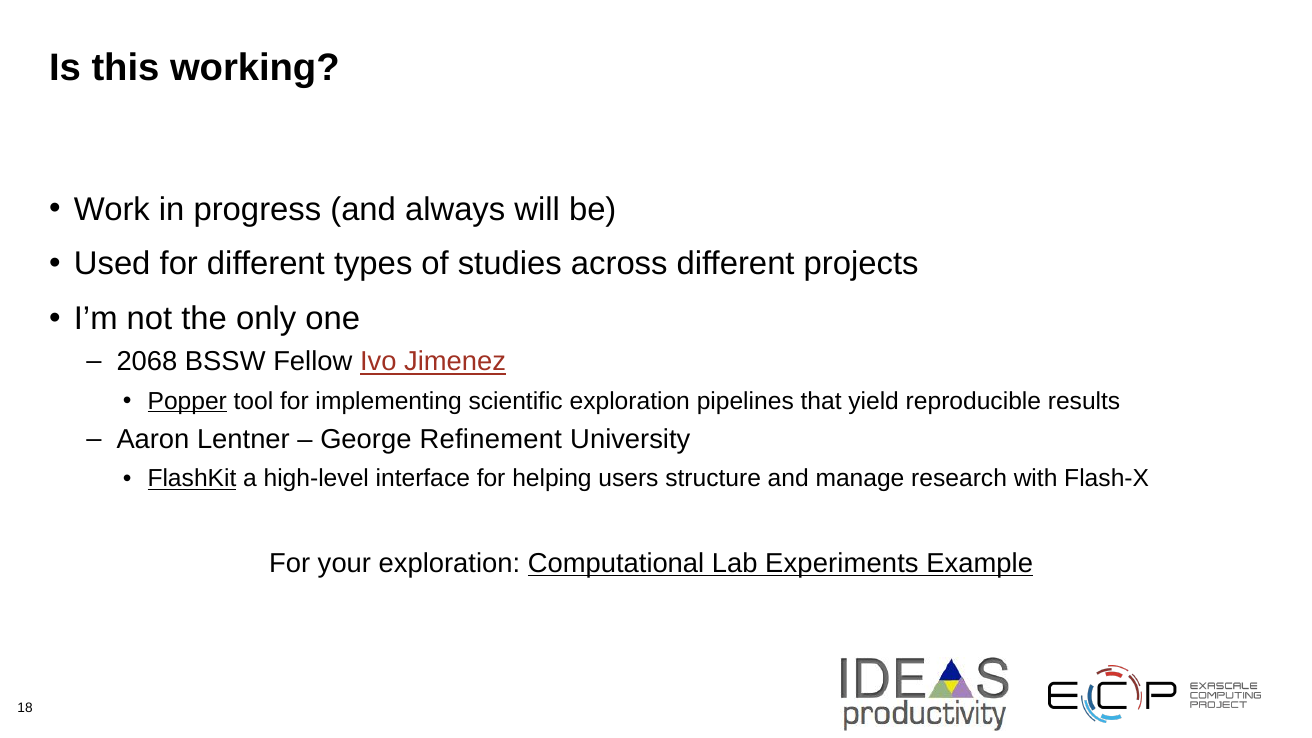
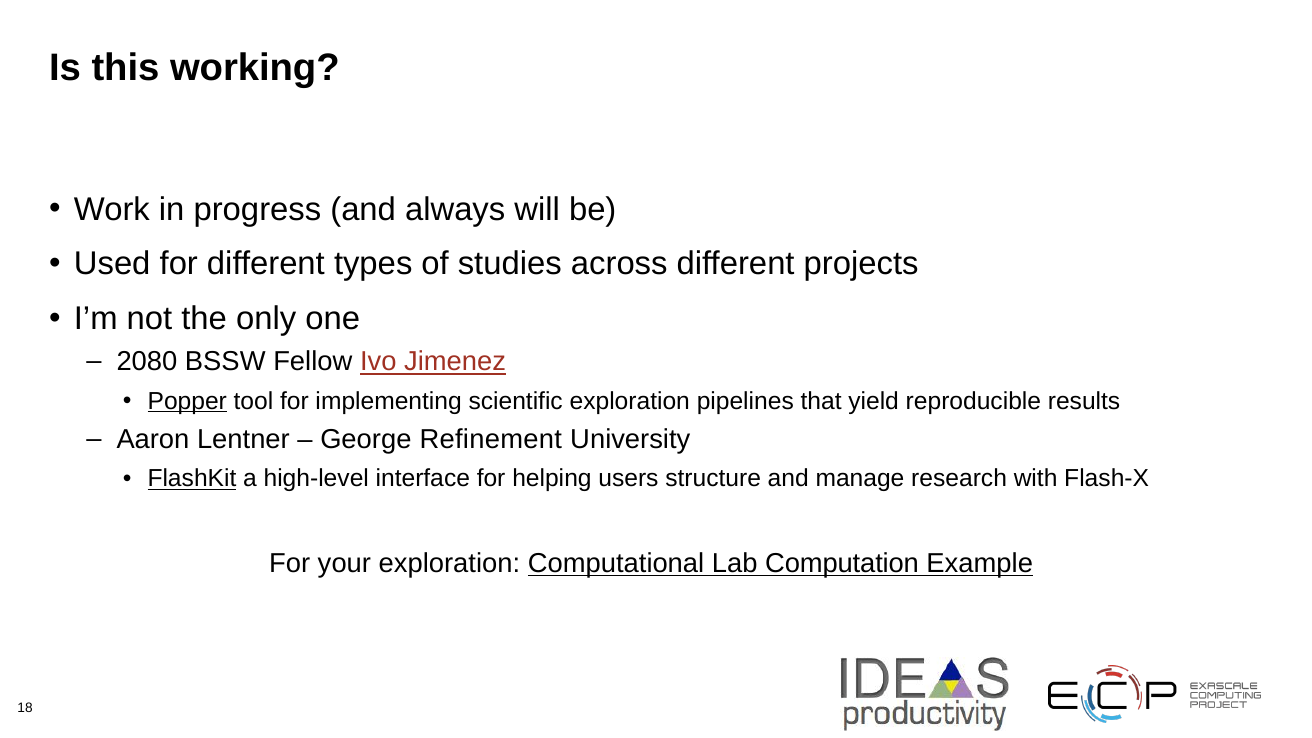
2068: 2068 -> 2080
Experiments: Experiments -> Computation
